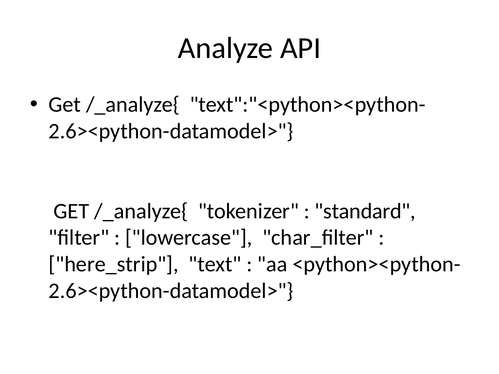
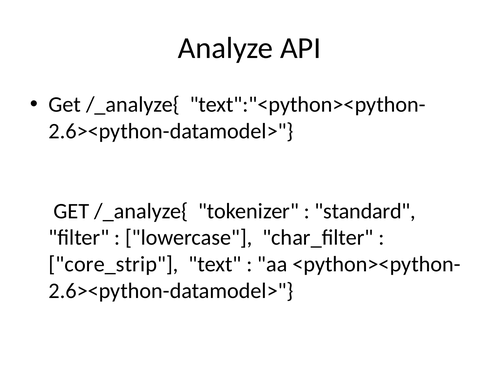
here_strip: here_strip -> core_strip
